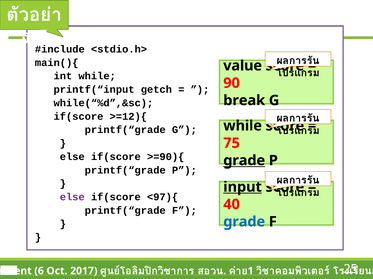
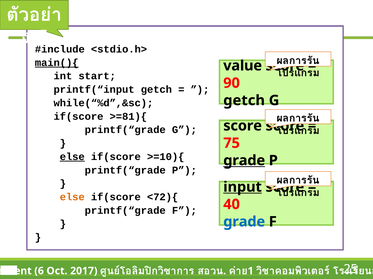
main(){ underline: none -> present
int while: while -> start
break at (244, 101): break -> getch
>=12){: >=12){ -> >=81){
while at (243, 126): while -> score
else at (72, 157) underline: none -> present
>=90){: >=90){ -> >=10){
else at (72, 197) colour: purple -> orange
<97){: <97){ -> <72){
